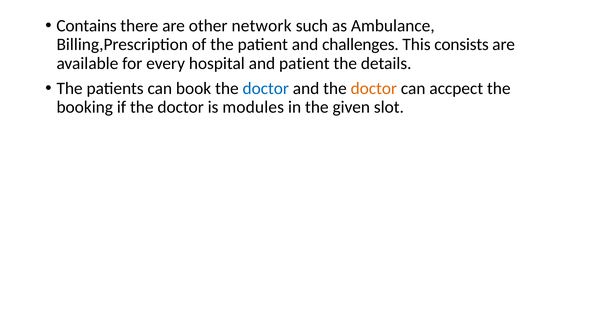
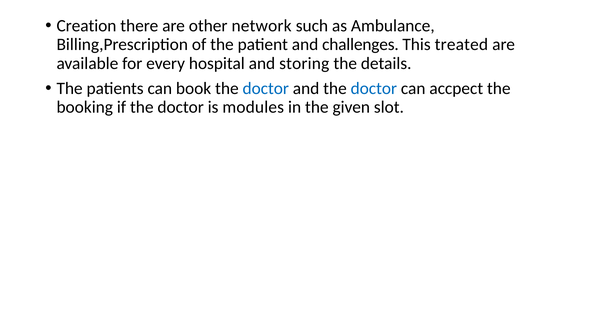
Contains: Contains -> Creation
consists: consists -> treated
and patient: patient -> storing
doctor at (374, 88) colour: orange -> blue
